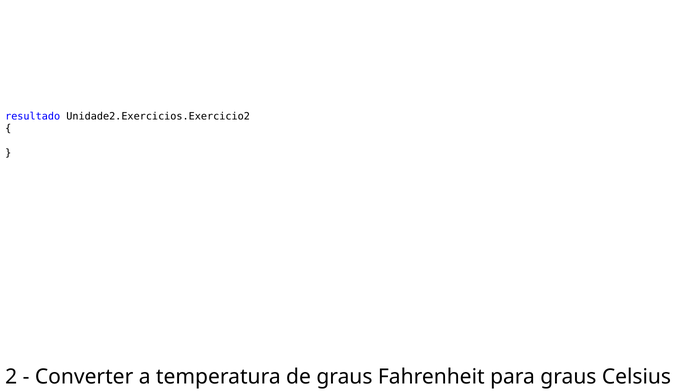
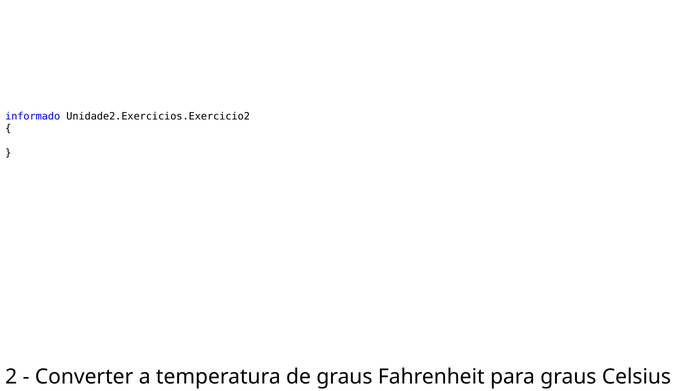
resultado: resultado -> informado
